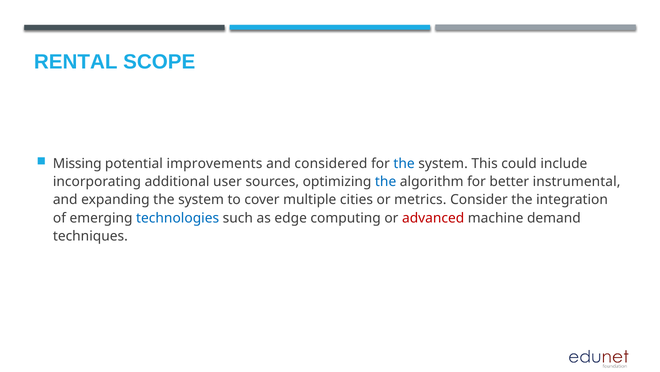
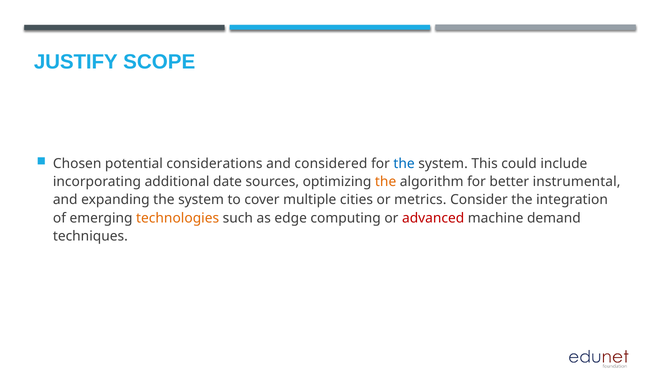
RENTAL: RENTAL -> JUSTIFY
Missing: Missing -> Chosen
improvements: improvements -> considerations
user: user -> date
the at (386, 181) colour: blue -> orange
technologies colour: blue -> orange
